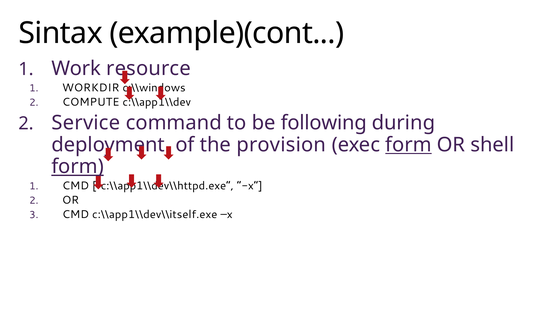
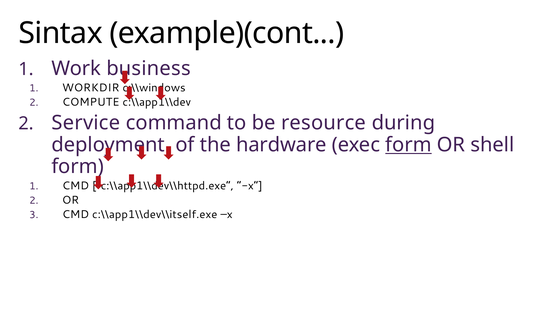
resource: resource -> business
following: following -> resource
provision: provision -> hardware
form at (78, 166) underline: present -> none
